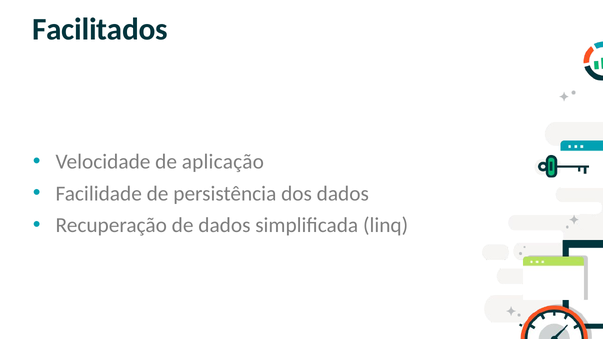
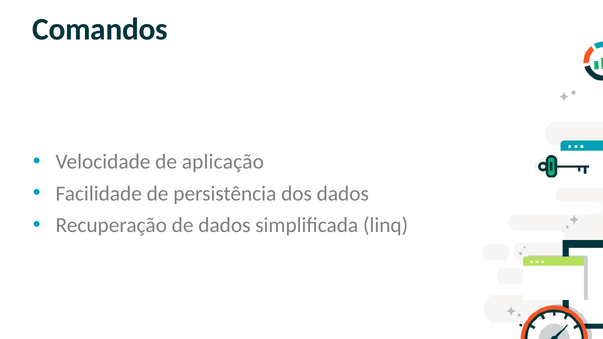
Facilitados: Facilitados -> Comandos
